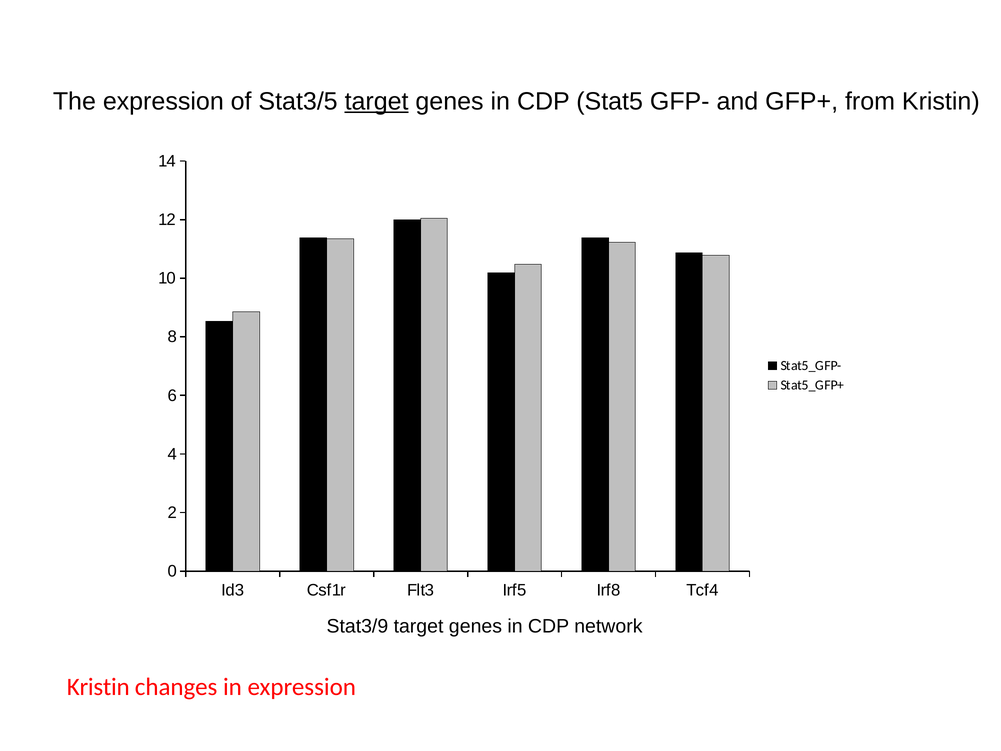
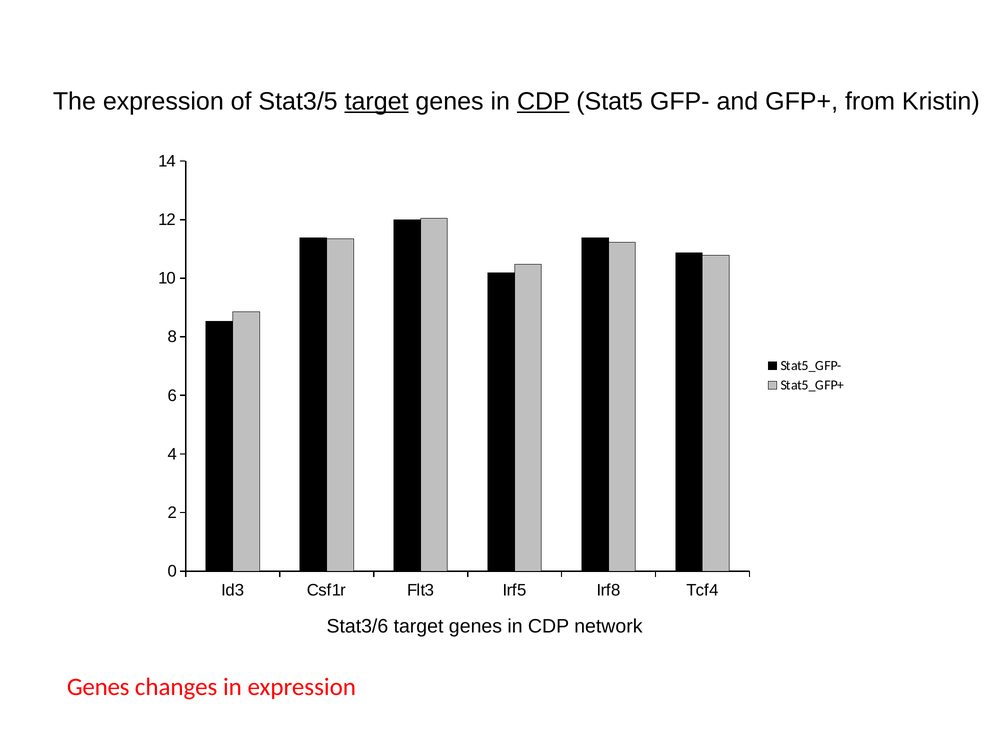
CDP at (543, 101) underline: none -> present
Stat3/9: Stat3/9 -> Stat3/6
Kristin at (98, 687): Kristin -> Genes
